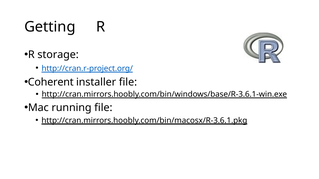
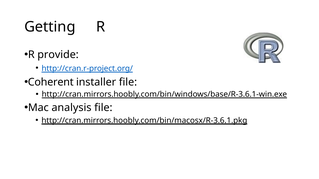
storage: storage -> provide
running: running -> analysis
